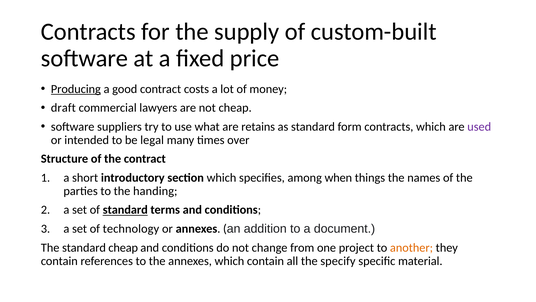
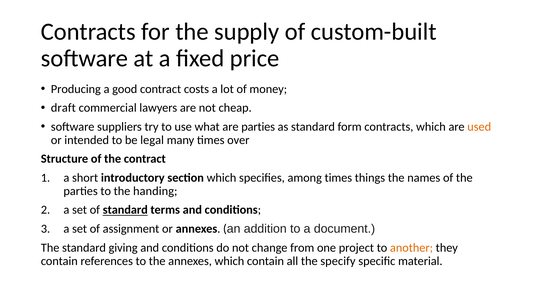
Producing underline: present -> none
are retains: retains -> parties
used colour: purple -> orange
among when: when -> times
technology: technology -> assignment
standard cheap: cheap -> giving
